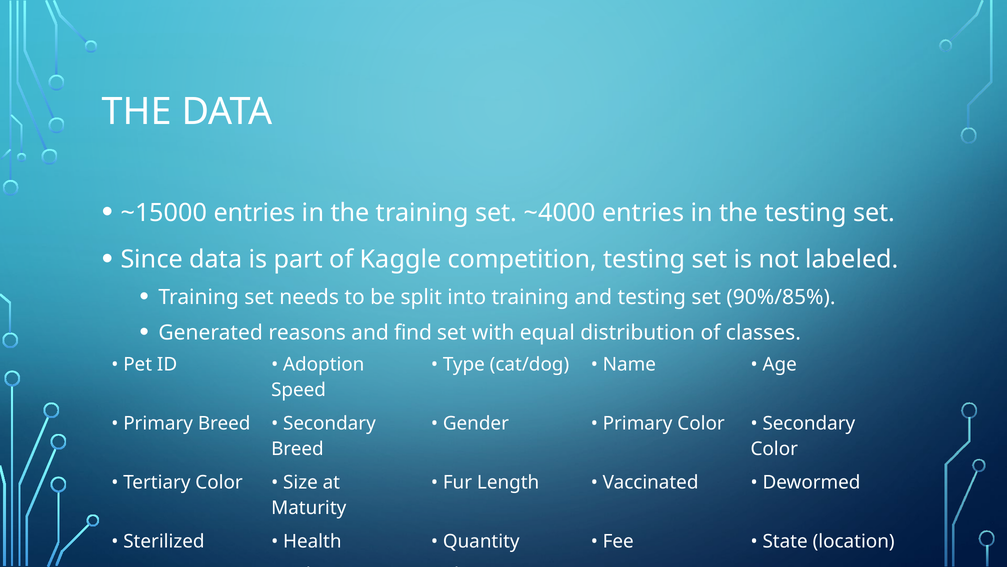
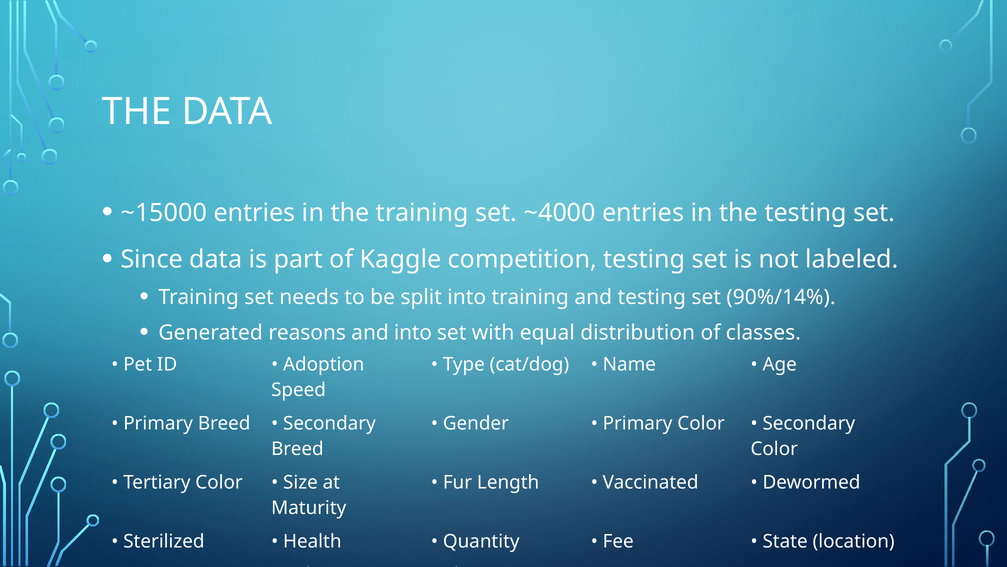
90%/85%: 90%/85% -> 90%/14%
and find: find -> into
